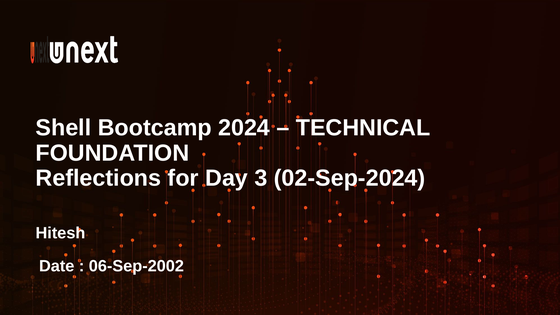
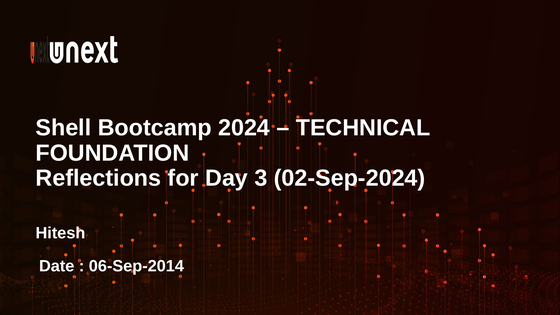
06-Sep-2002: 06-Sep-2002 -> 06-Sep-2014
